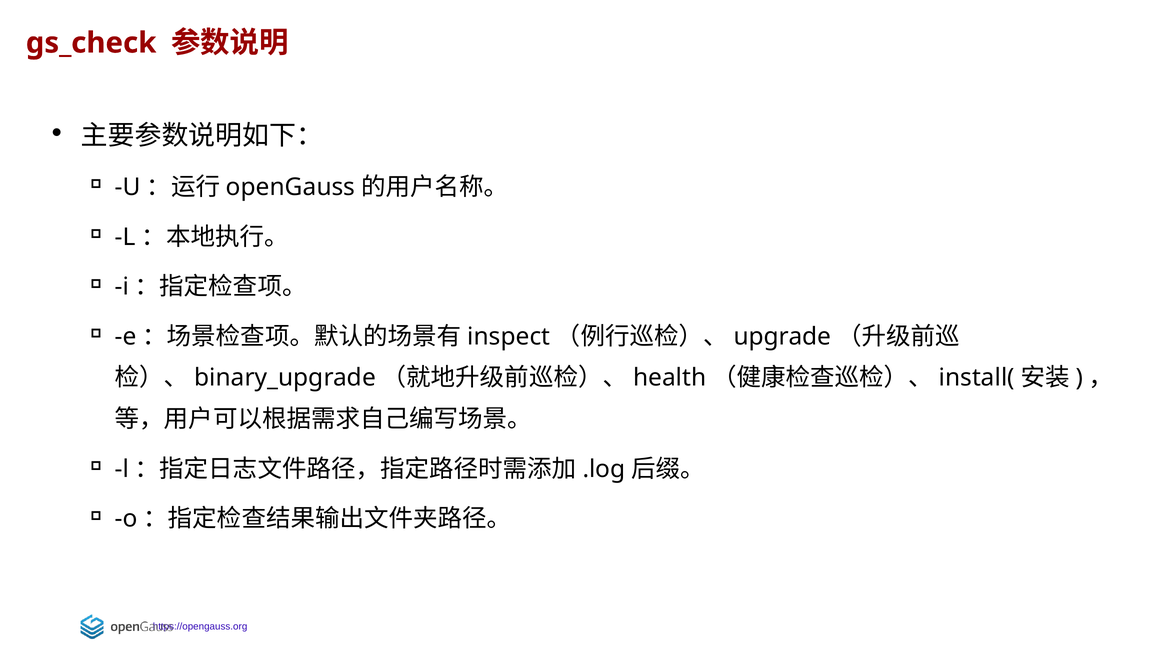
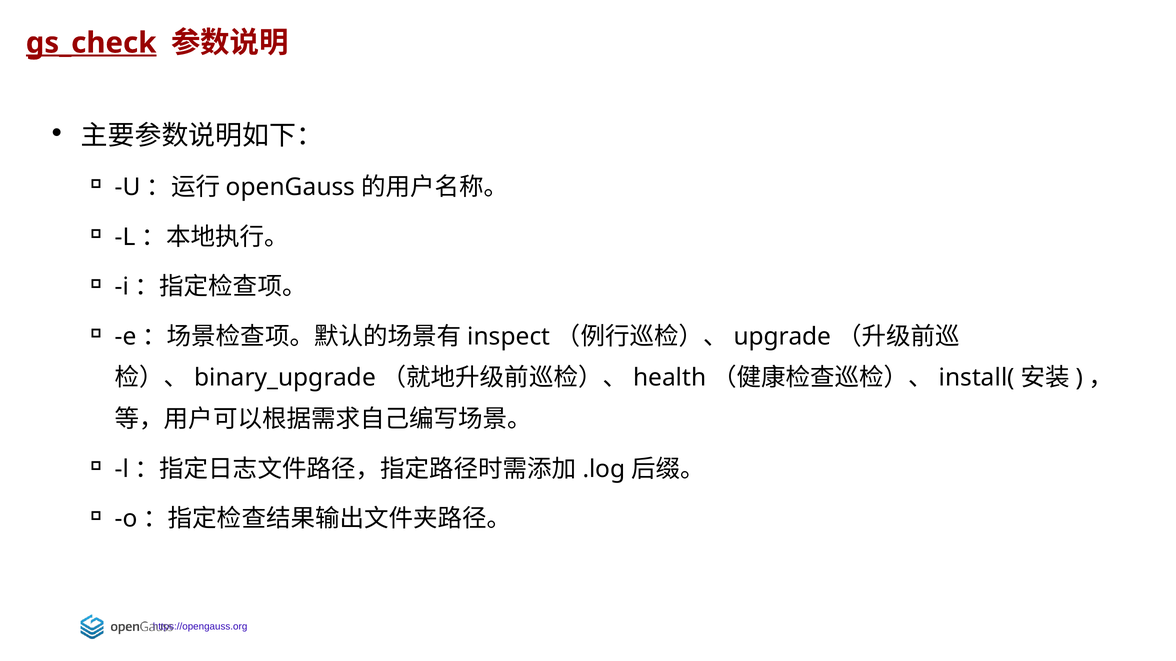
gs_check underline: none -> present
